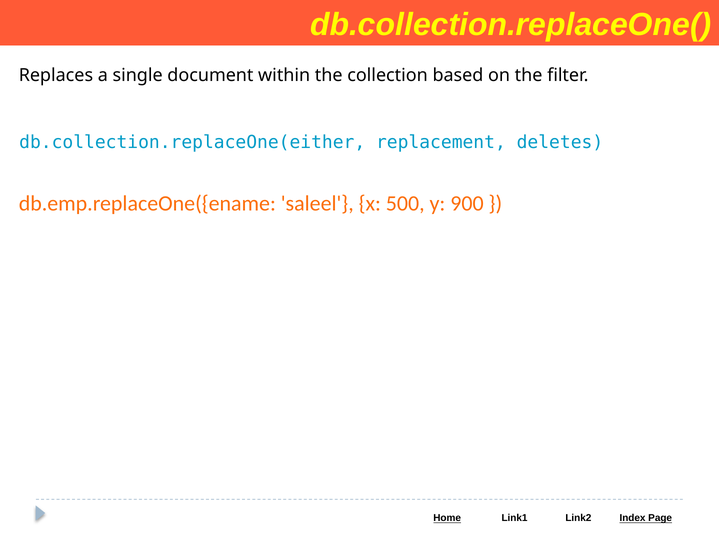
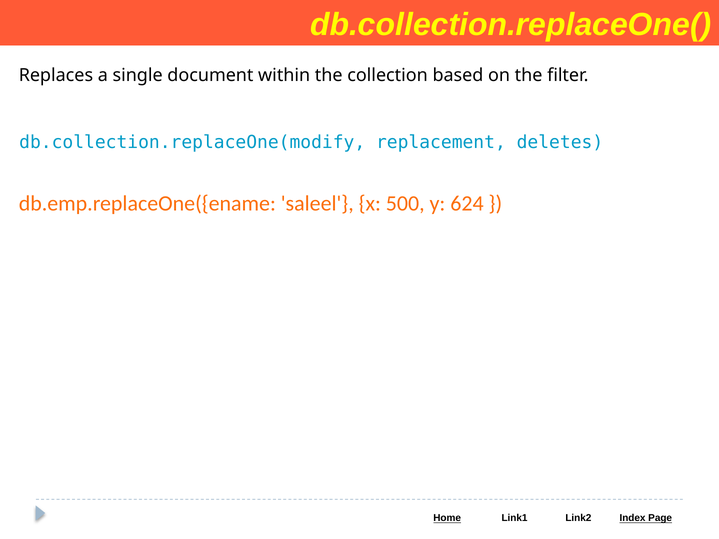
db.collection.replaceOne(either: db.collection.replaceOne(either -> db.collection.replaceOne(modify
900: 900 -> 624
